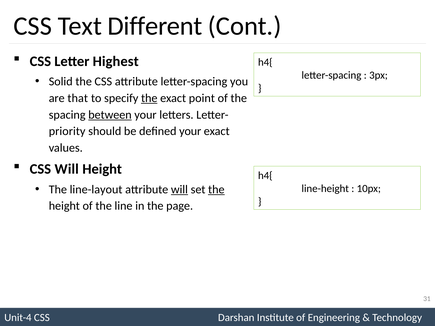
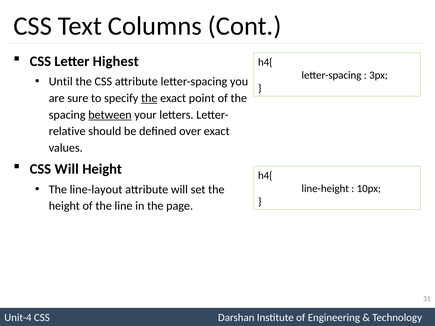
Different: Different -> Columns
Solid: Solid -> Until
that: that -> sure
priority: priority -> relative
defined your: your -> over
will at (179, 190) underline: present -> none
the at (216, 190) underline: present -> none
